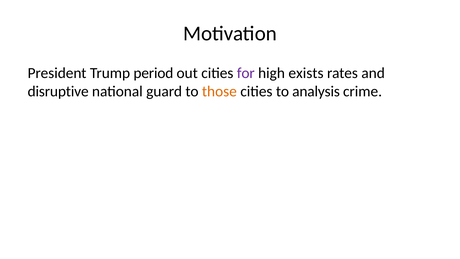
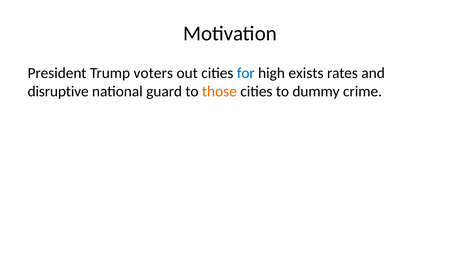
period: period -> voters
for colour: purple -> blue
analysis: analysis -> dummy
